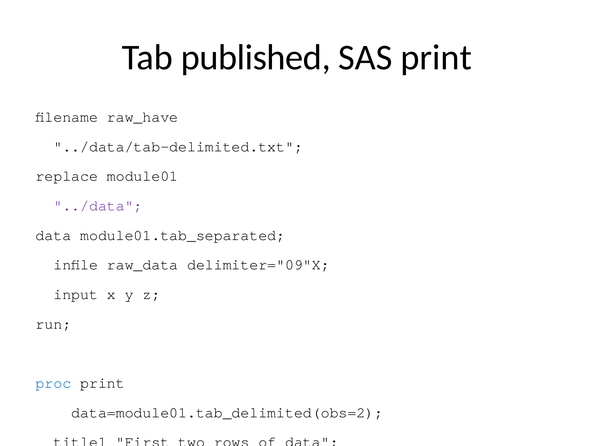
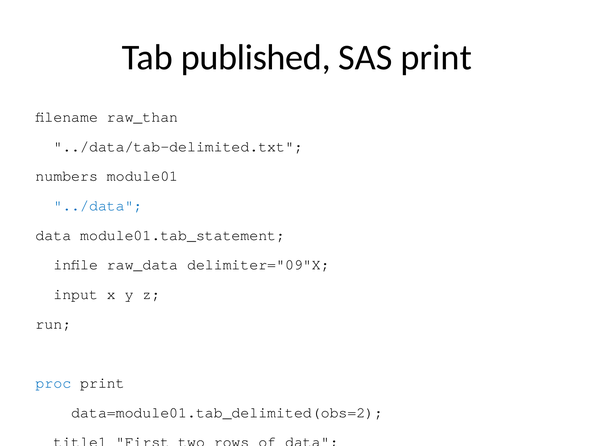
raw_have: raw_have -> raw_than
replace: replace -> numbers
../data colour: purple -> blue
module01.tab_separated: module01.tab_separated -> module01.tab_statement
